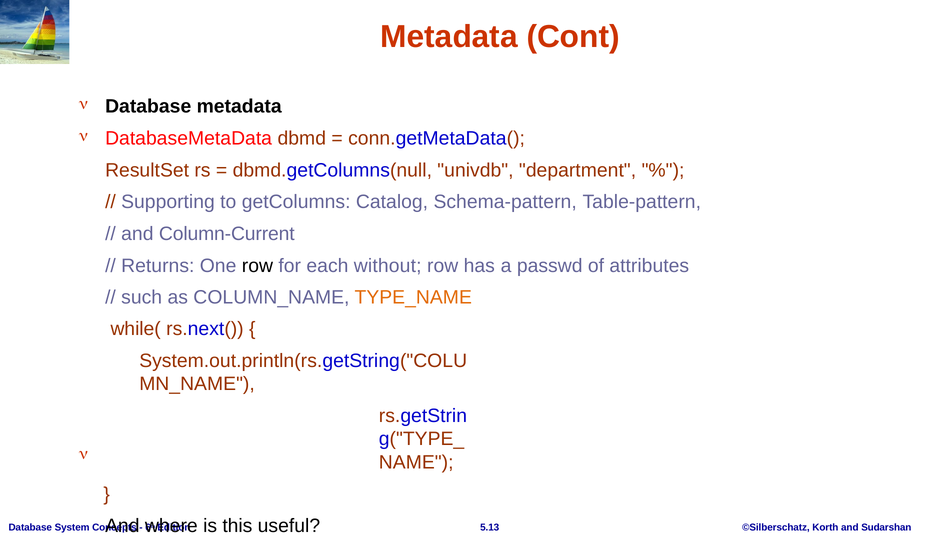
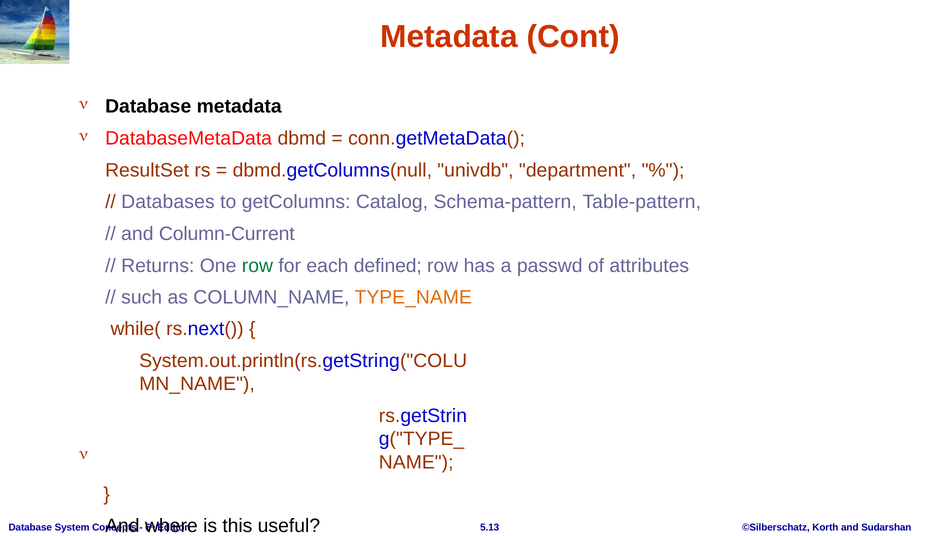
Supporting: Supporting -> Databases
row at (257, 265) colour: black -> green
without: without -> defined
